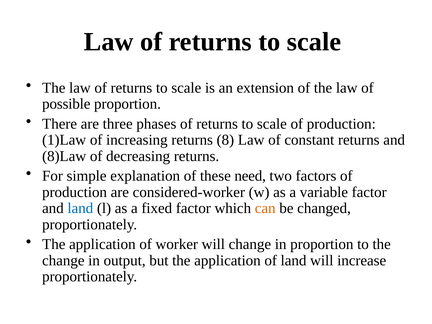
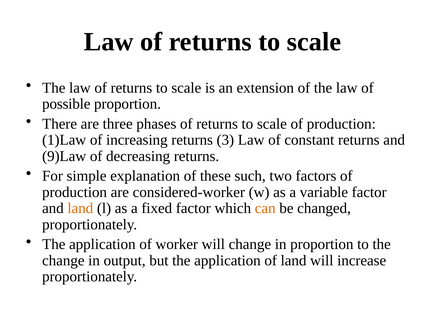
8: 8 -> 3
8)Law: 8)Law -> 9)Law
need: need -> such
land at (80, 208) colour: blue -> orange
